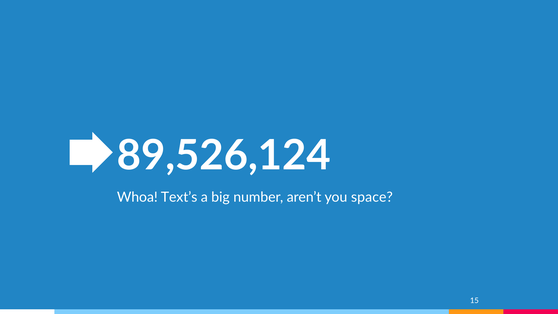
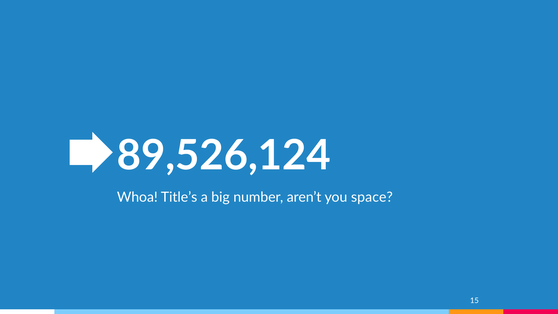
Text’s: Text’s -> Title’s
